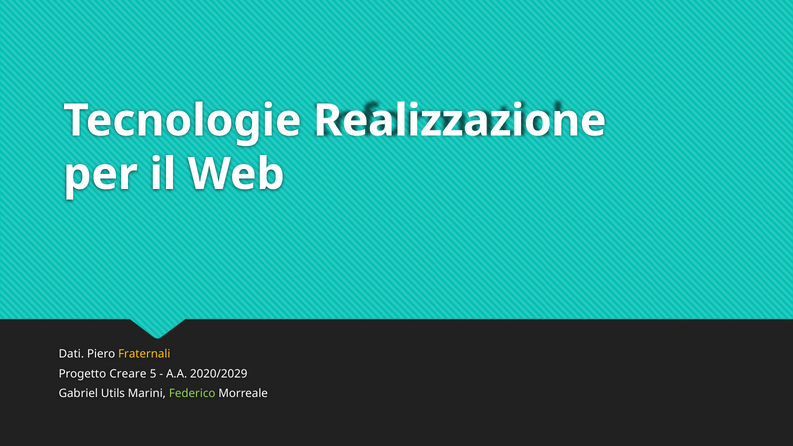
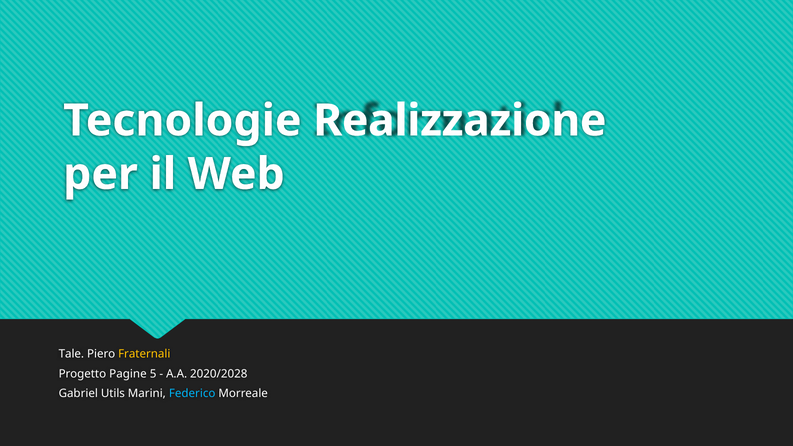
Dati: Dati -> Tale
Creare: Creare -> Pagine
2020/2029: 2020/2029 -> 2020/2028
Federico colour: light green -> light blue
